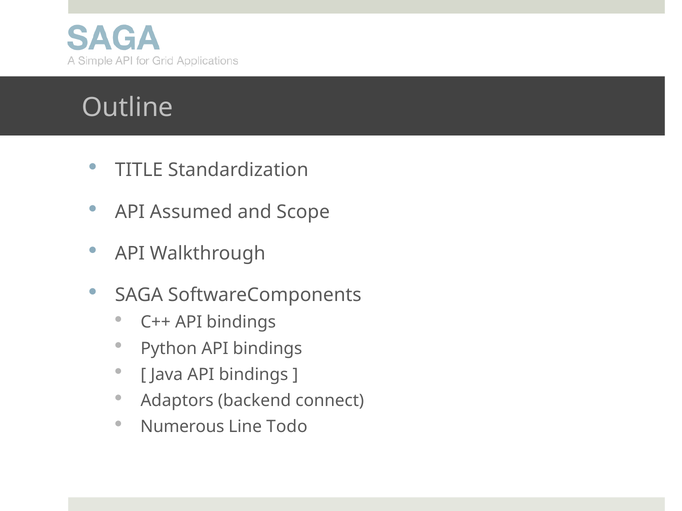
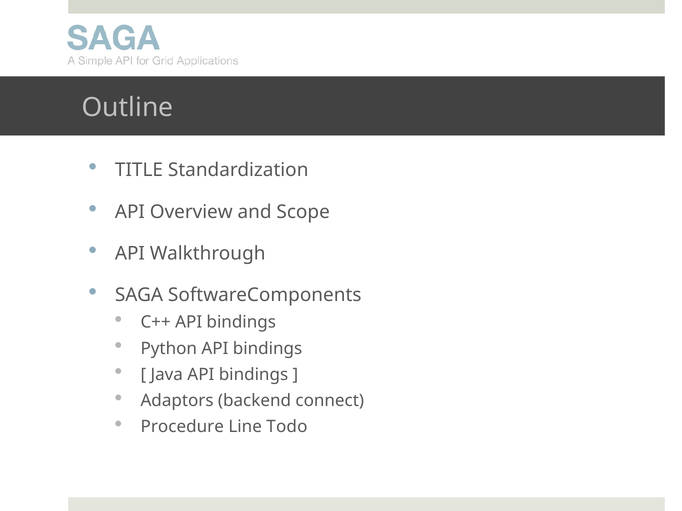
Assumed: Assumed -> Overview
Numerous: Numerous -> Procedure
